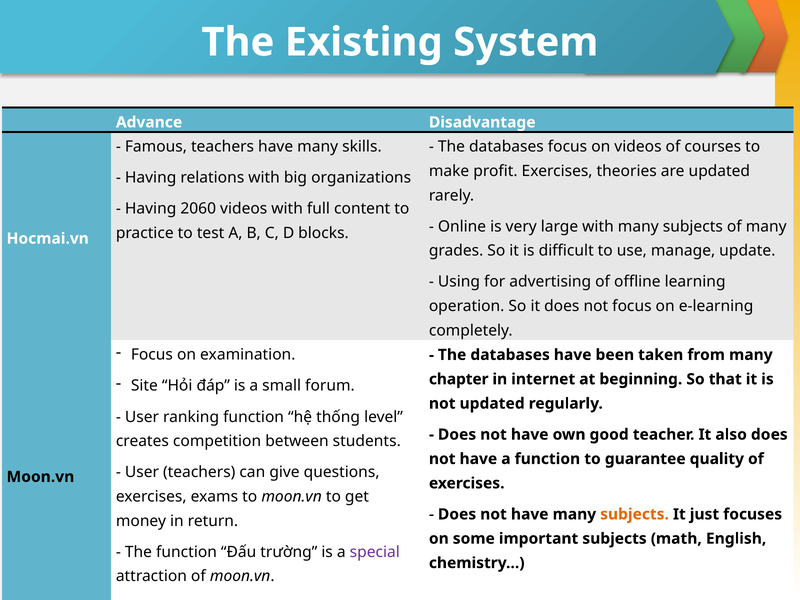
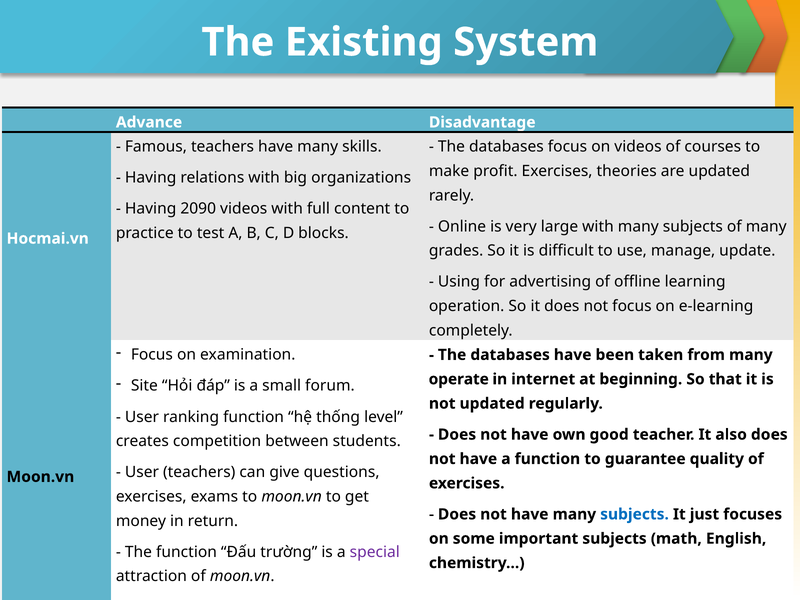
2060: 2060 -> 2090
chapter: chapter -> operate
subjects at (635, 514) colour: orange -> blue
